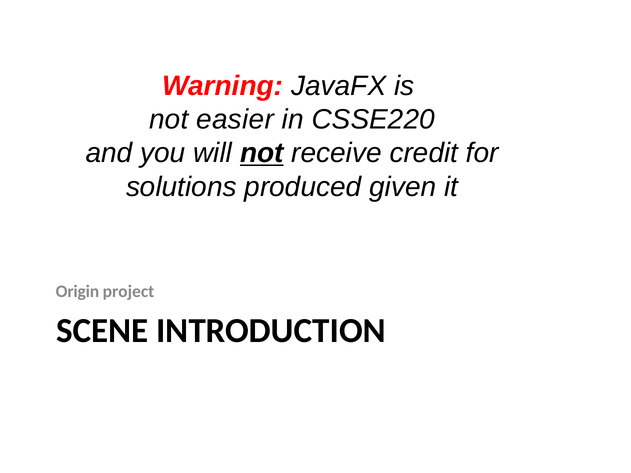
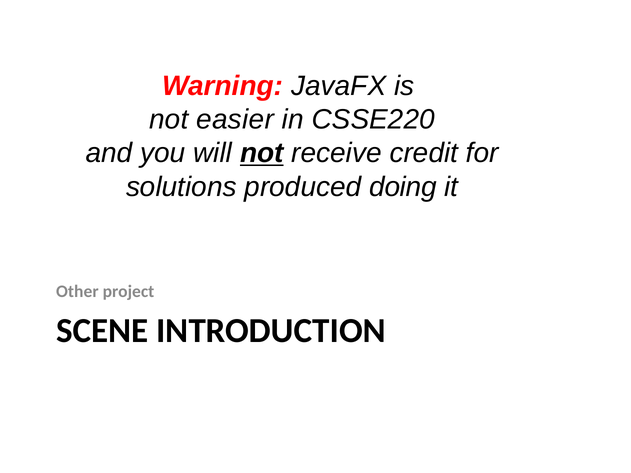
given: given -> doing
Origin: Origin -> Other
